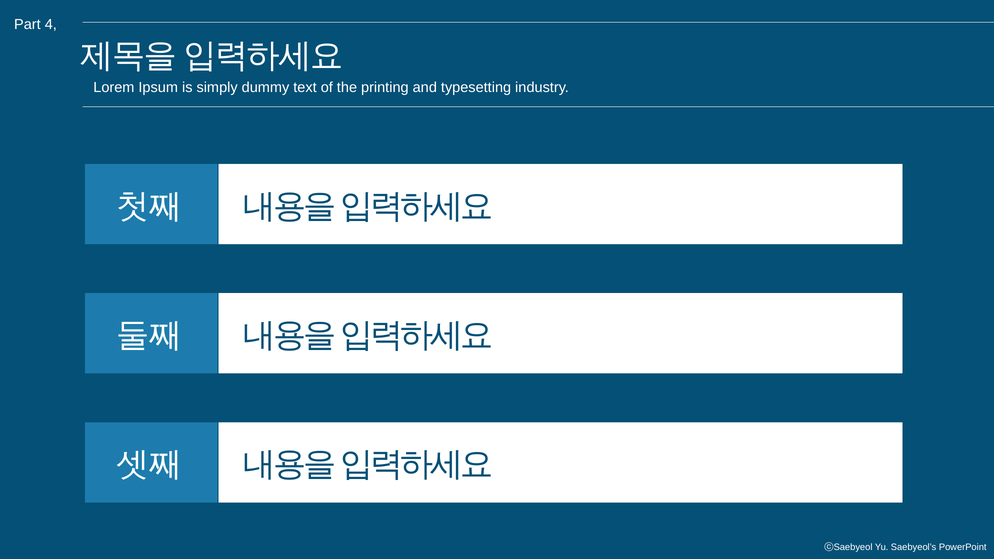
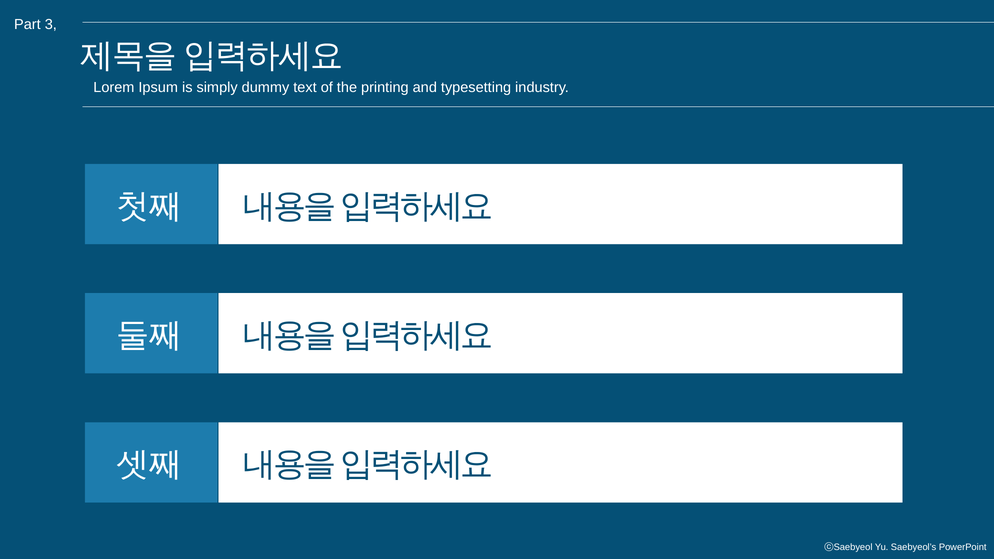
4: 4 -> 3
